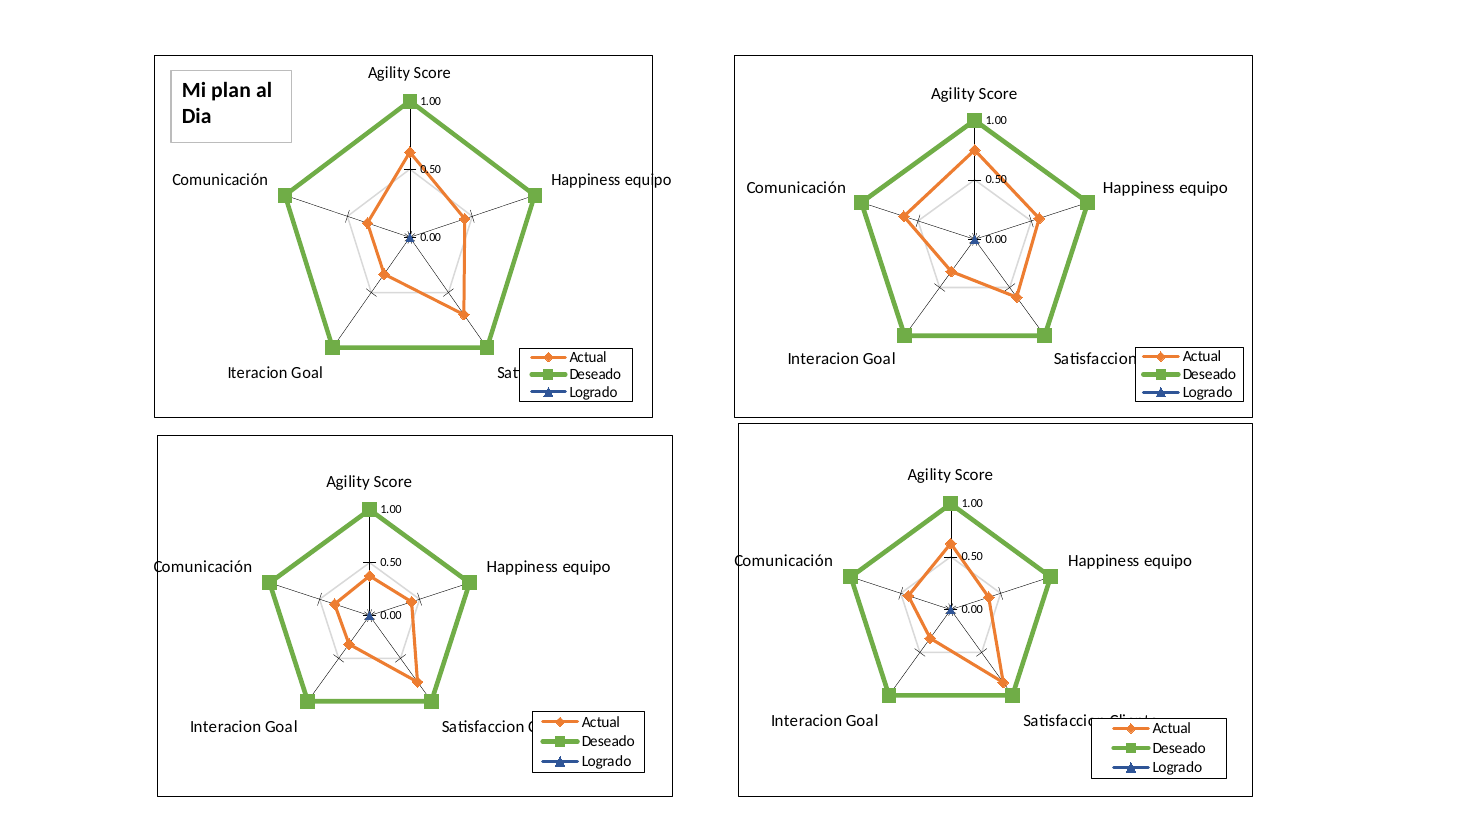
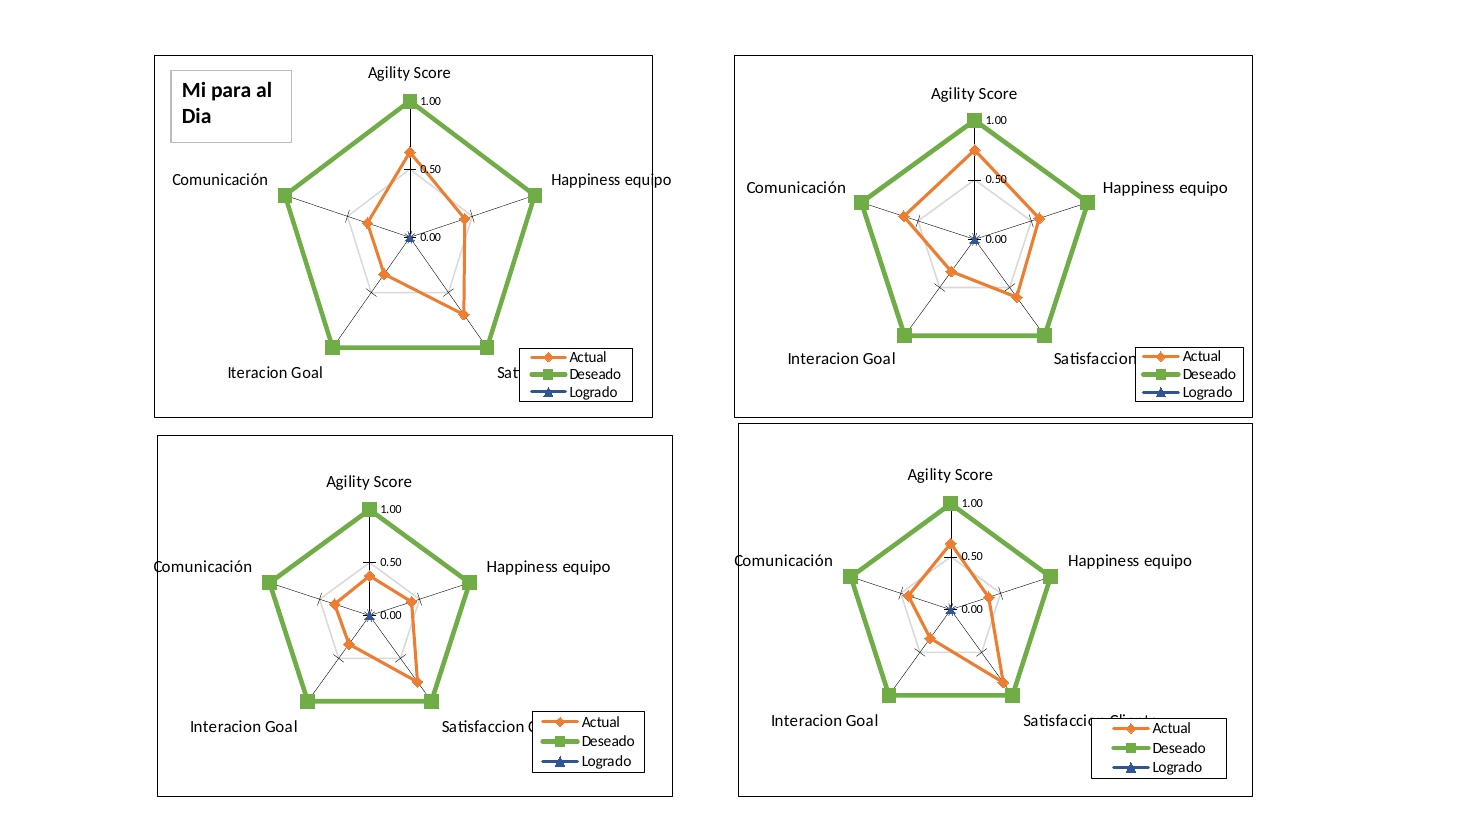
plan: plan -> para
